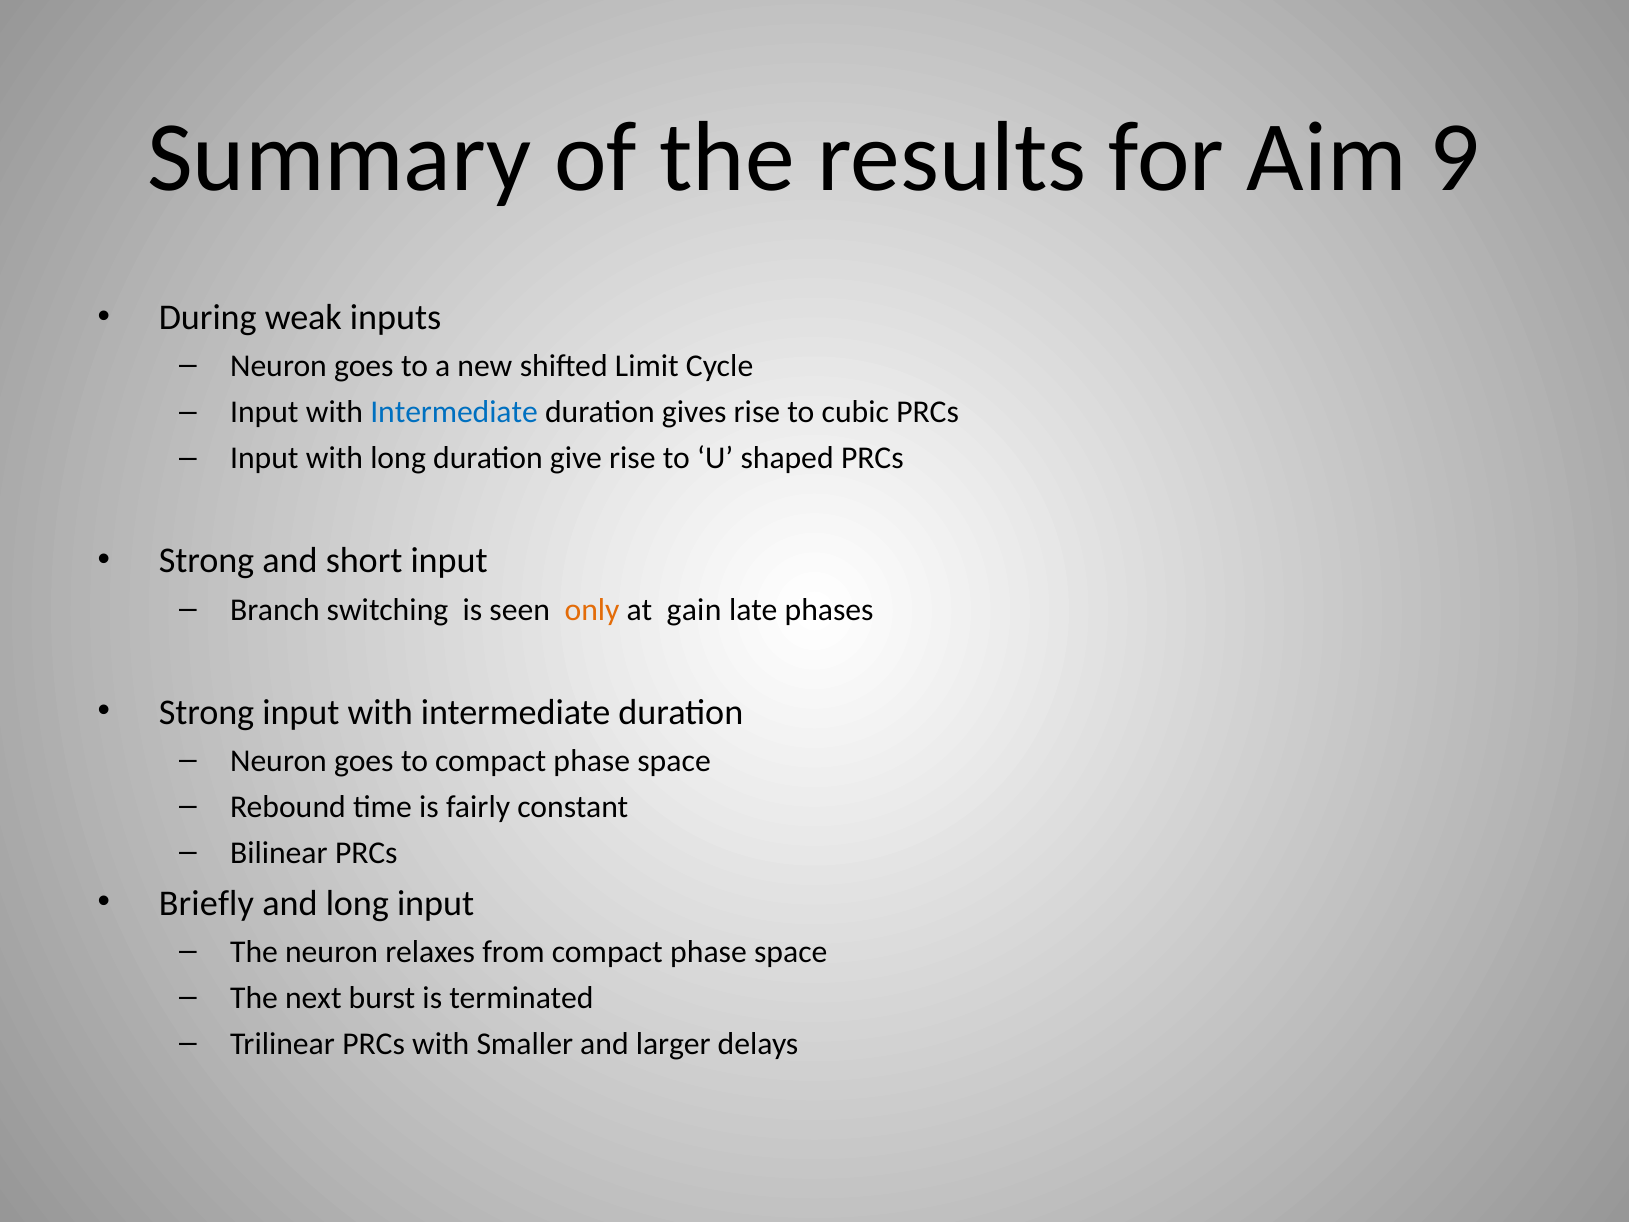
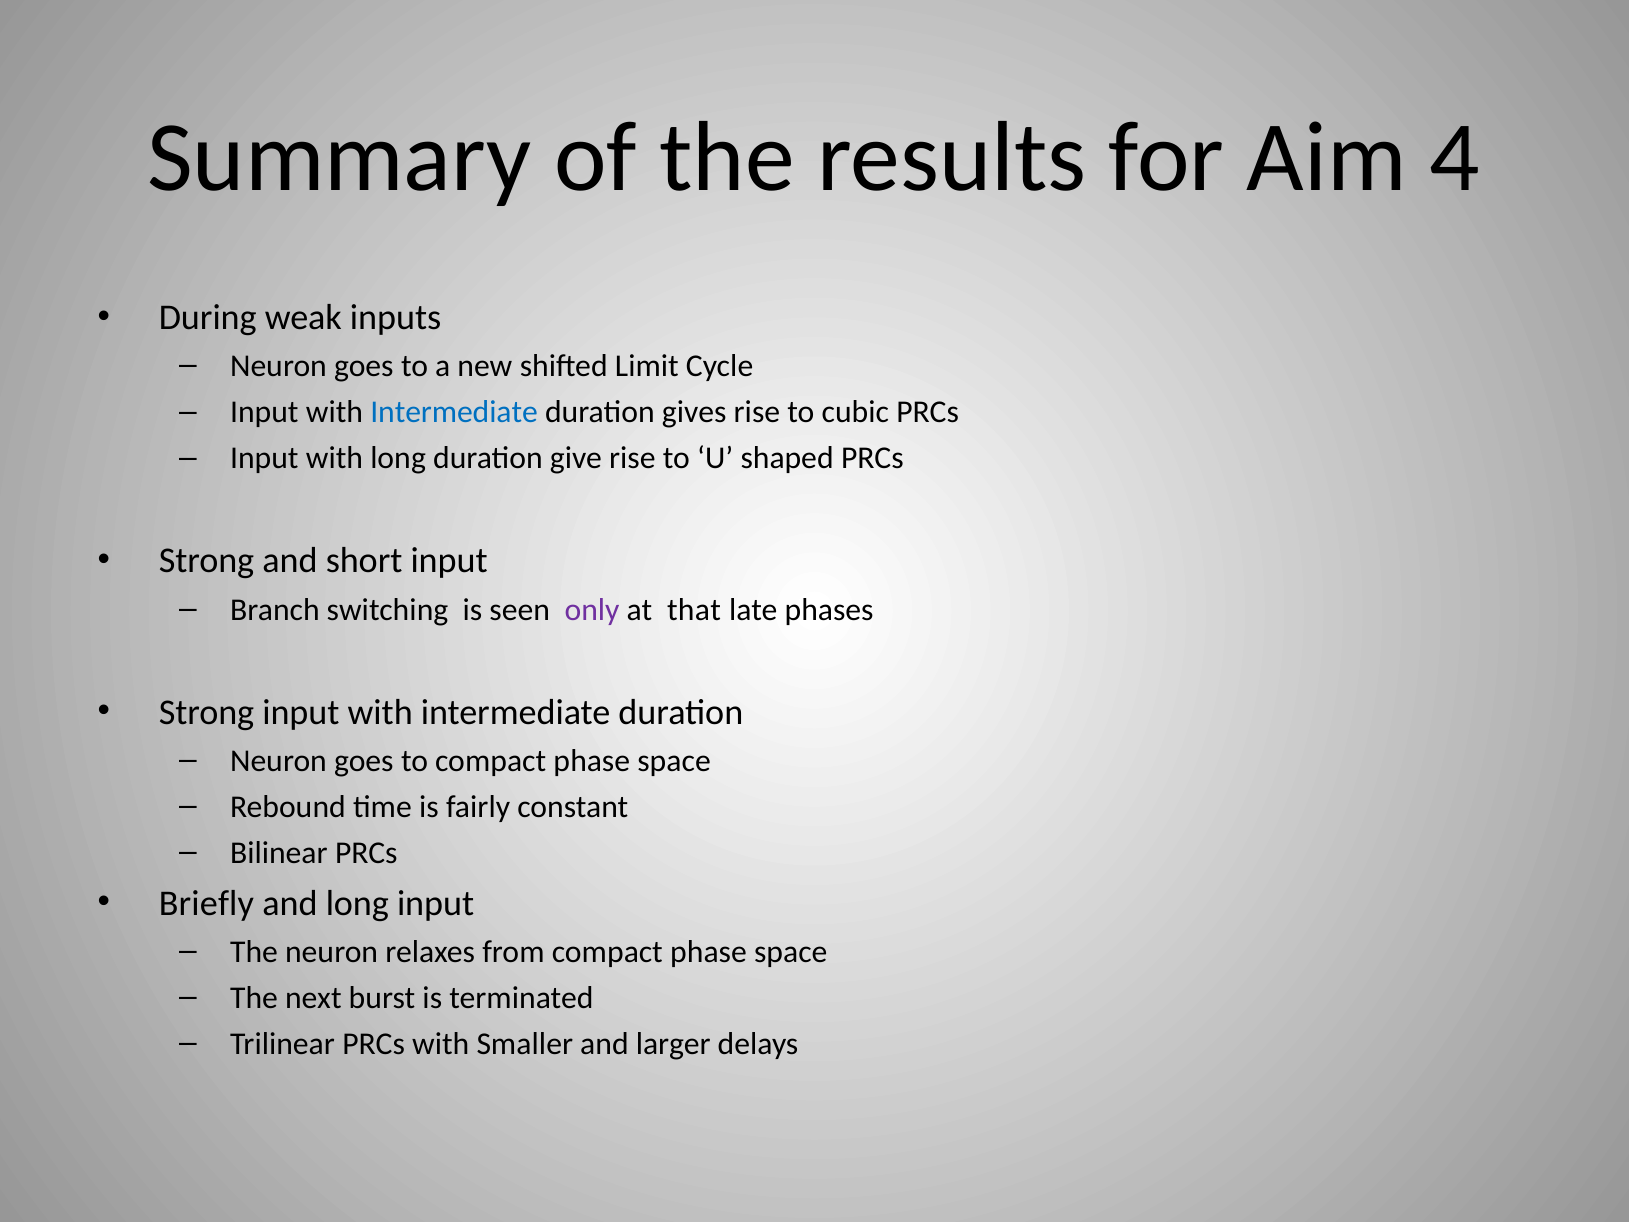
9: 9 -> 4
only colour: orange -> purple
gain: gain -> that
